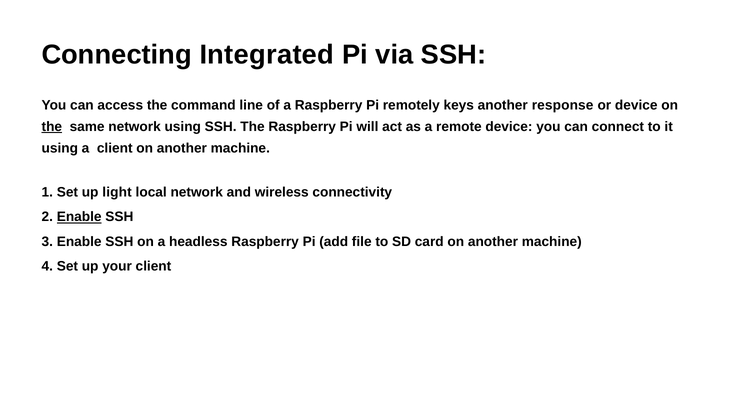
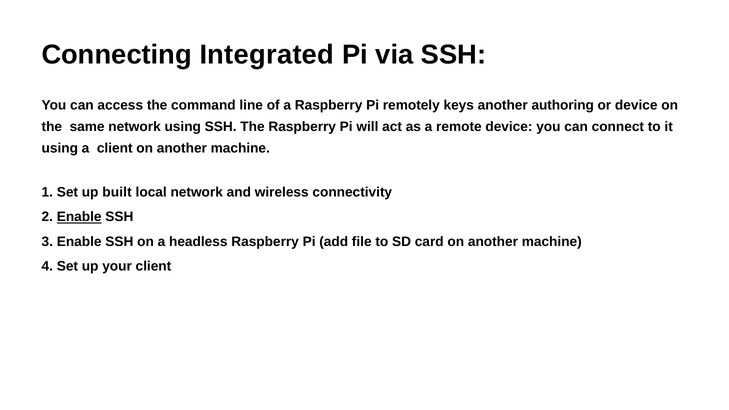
response: response -> authoring
the at (52, 127) underline: present -> none
light: light -> built
